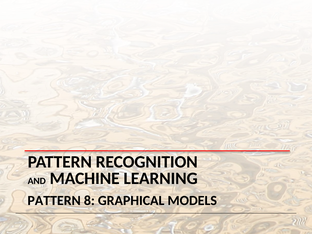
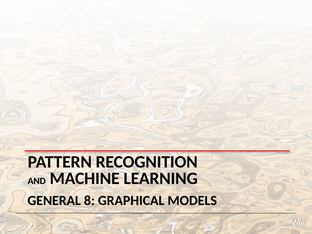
PATTERN at (54, 200): PATTERN -> GENERAL
